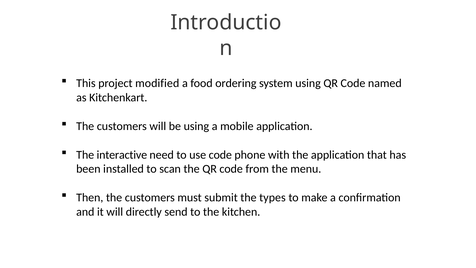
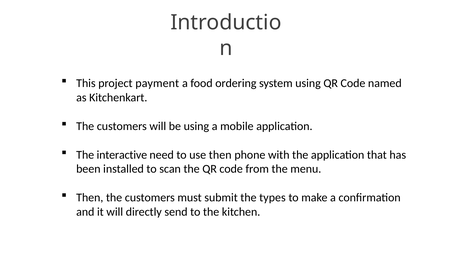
modified: modified -> payment
use code: code -> then
